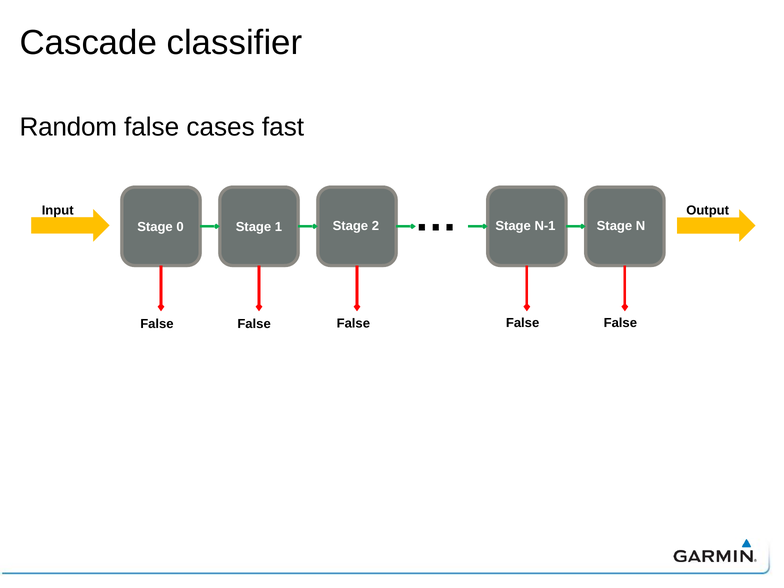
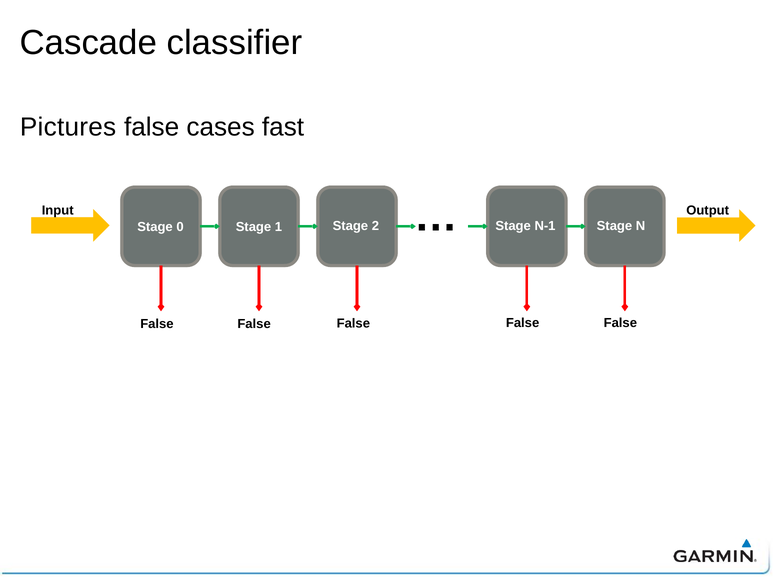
Random: Random -> Pictures
